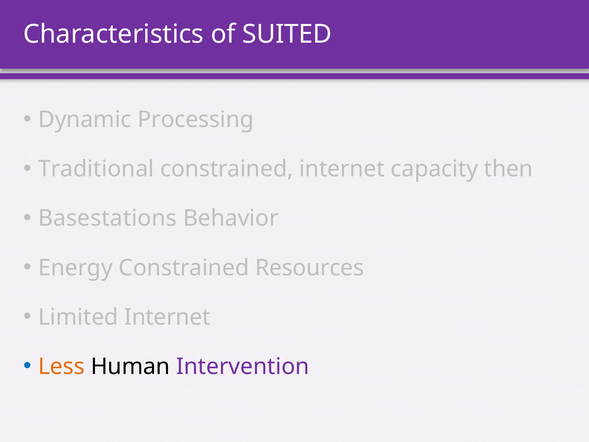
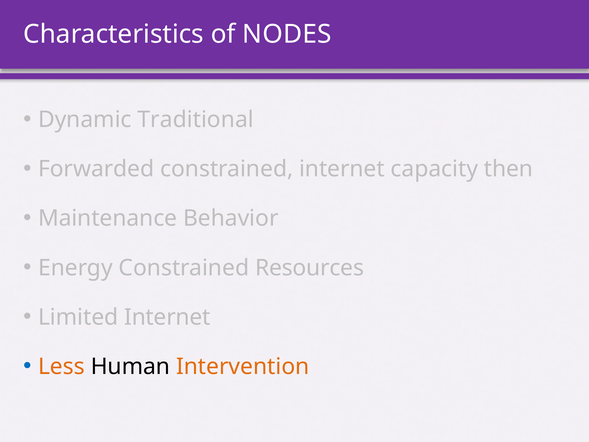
SUITED: SUITED -> NODES
Processing: Processing -> Traditional
Traditional: Traditional -> Forwarded
Basestations: Basestations -> Maintenance
Intervention colour: purple -> orange
